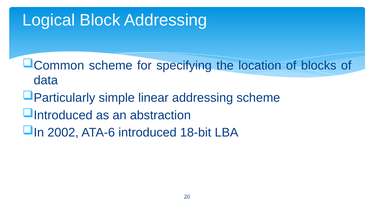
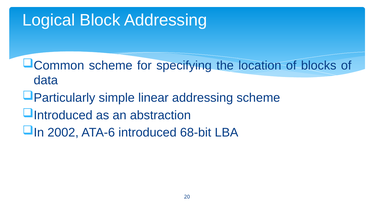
18-bit: 18-bit -> 68-bit
